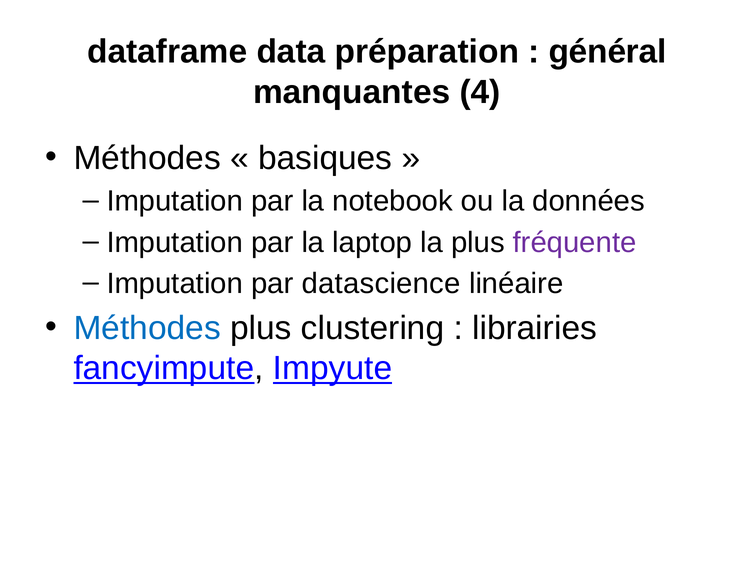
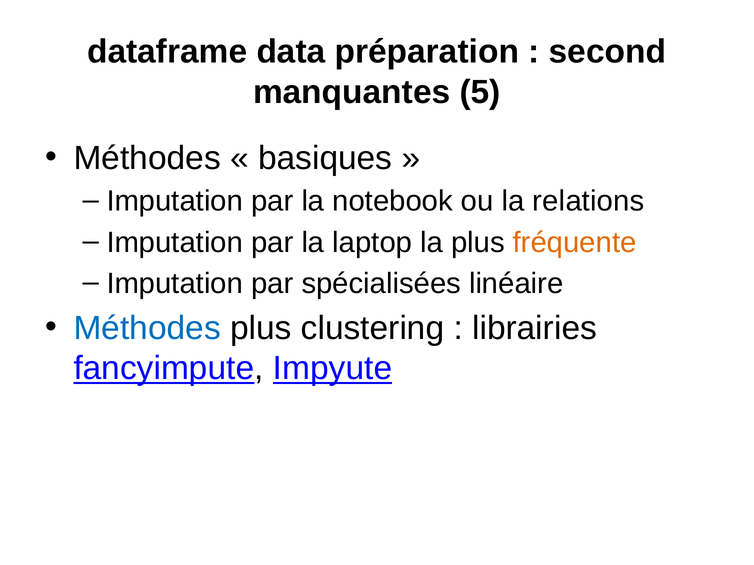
général: général -> second
4: 4 -> 5
données: données -> relations
fréquente colour: purple -> orange
datascience: datascience -> spécialisées
